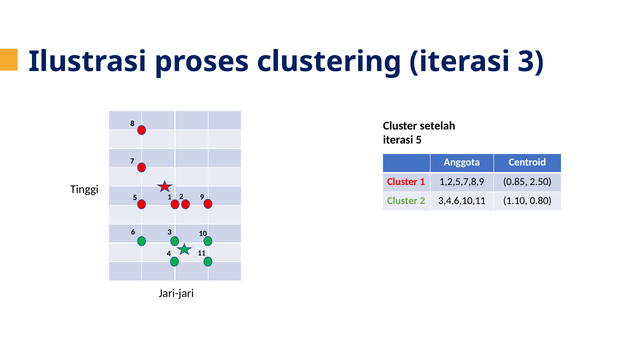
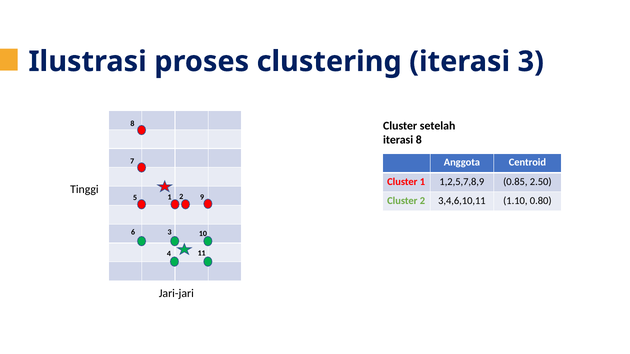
iterasi 5: 5 -> 8
